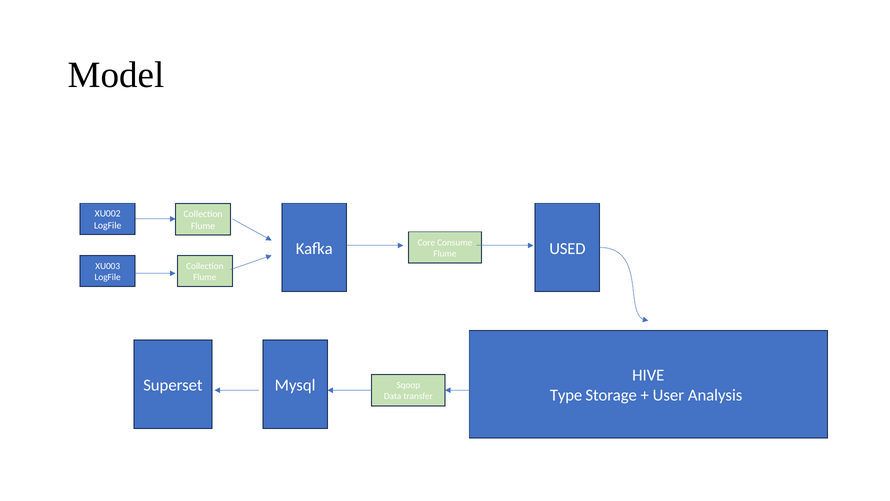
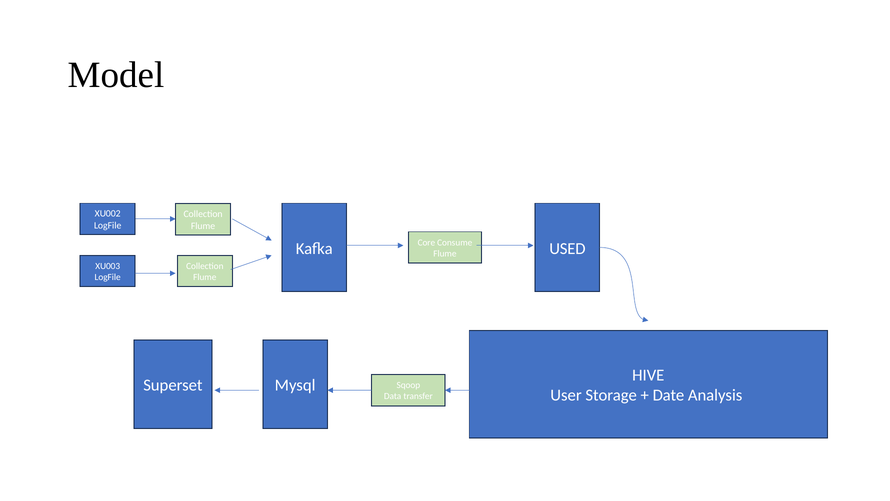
Type: Type -> User
User: User -> Date
